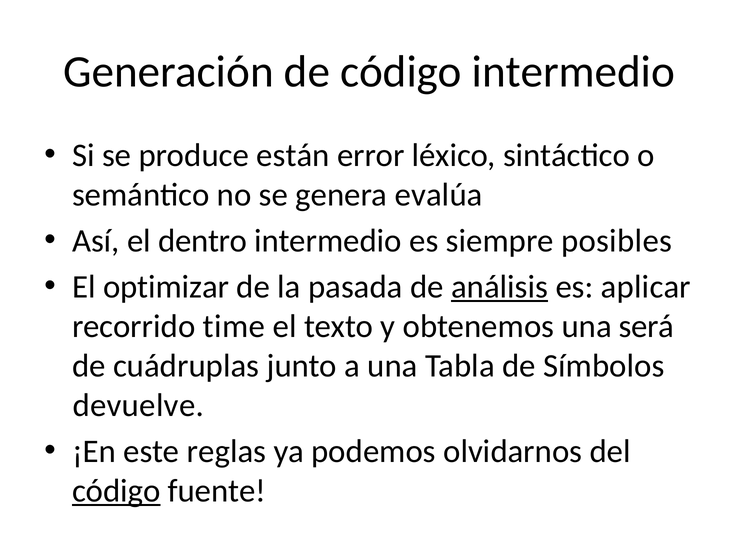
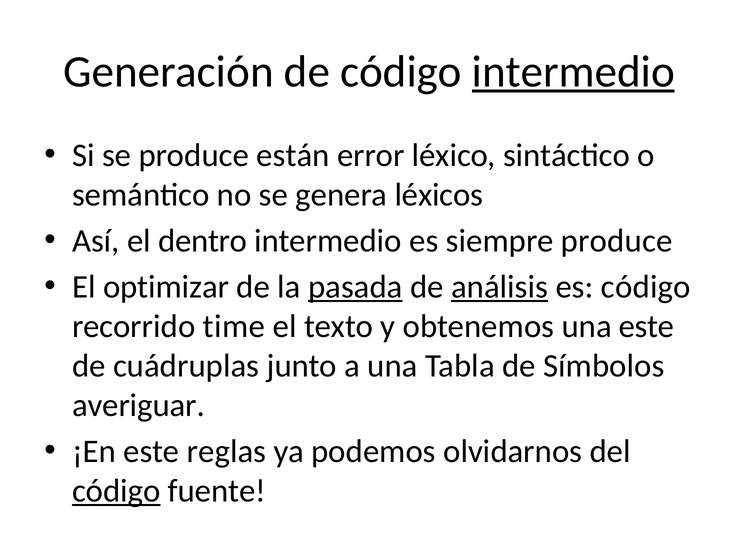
intermedio at (573, 72) underline: none -> present
evalúa: evalúa -> léxicos
siempre posibles: posibles -> produce
pasada underline: none -> present
es aplicar: aplicar -> código
una será: será -> este
devuelve: devuelve -> averiguar
